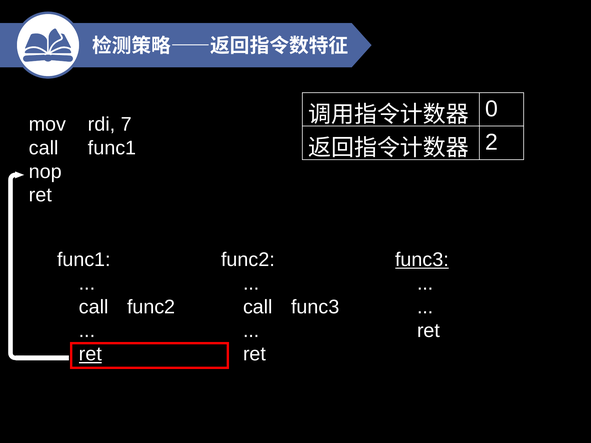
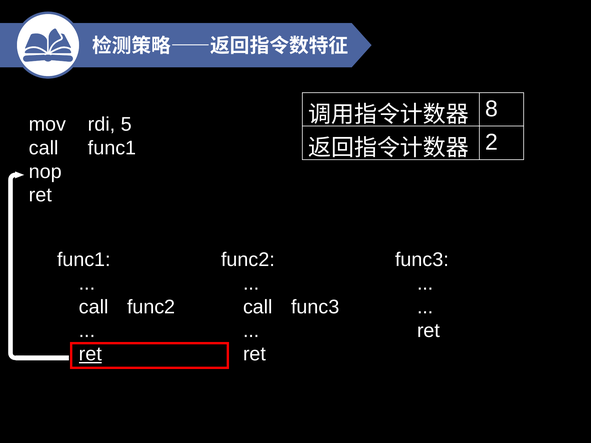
0: 0 -> 8
7: 7 -> 5
func3 at (422, 260) underline: present -> none
